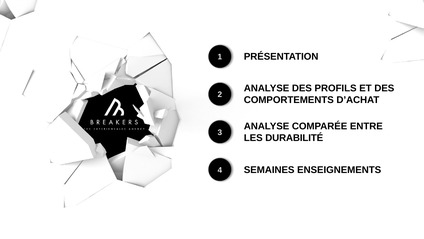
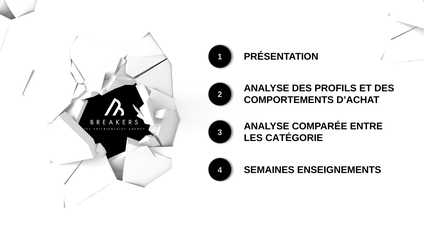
DURABILITÉ: DURABILITÉ -> CATÉGORIE
